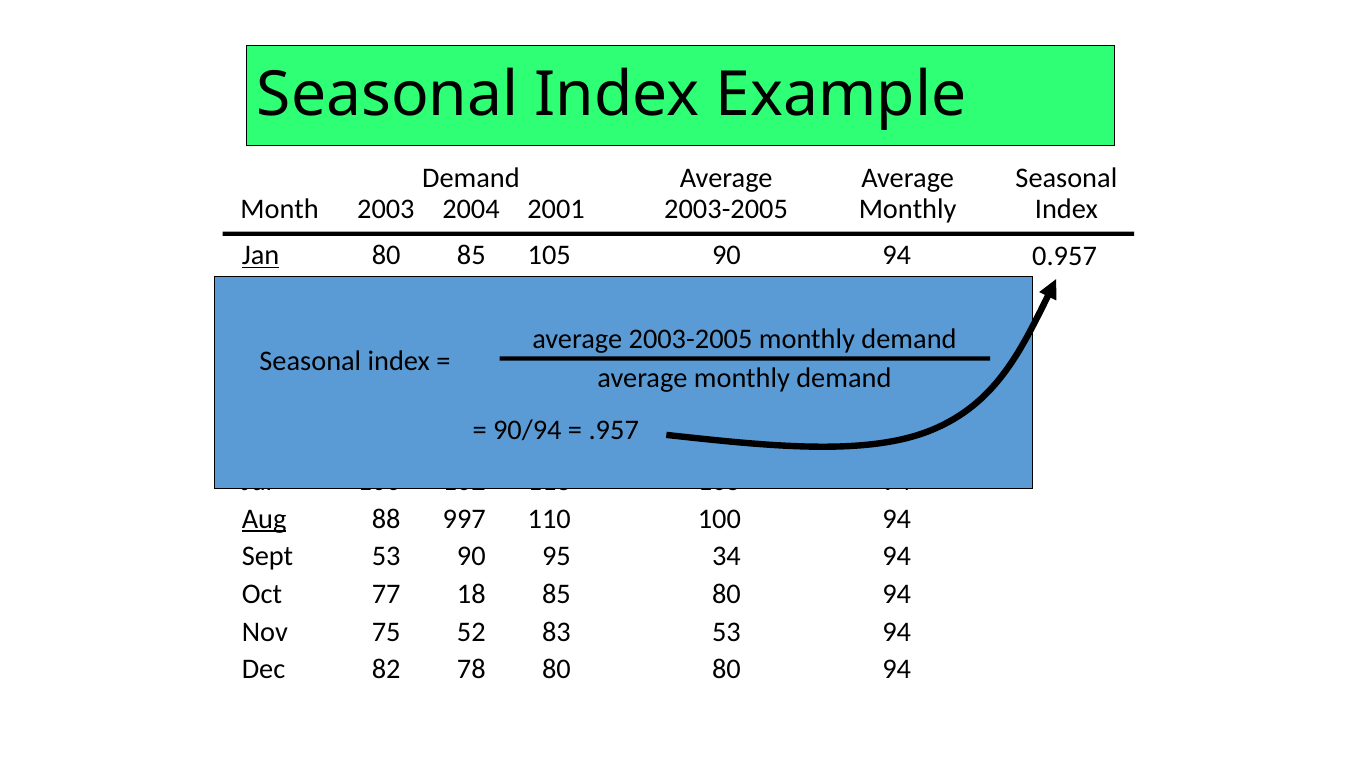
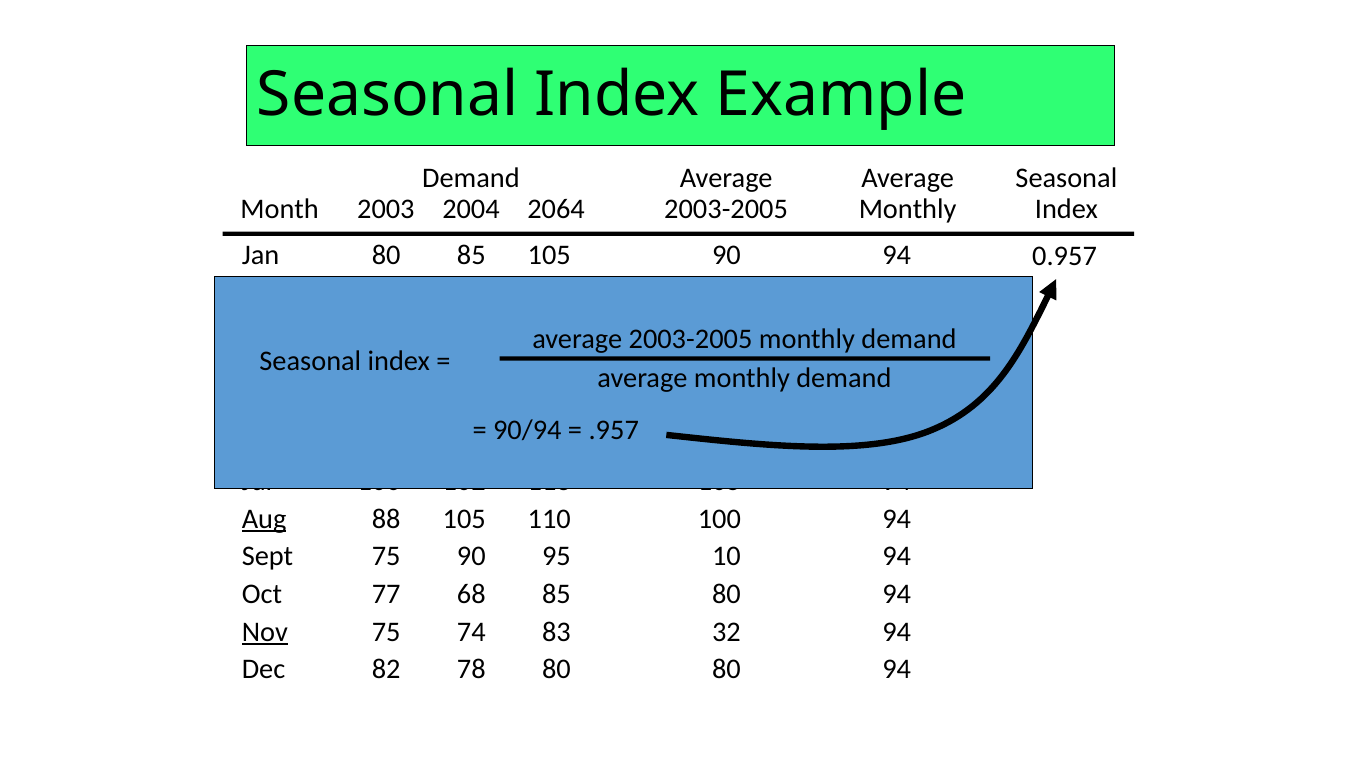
2001: 2001 -> 2064
Jan underline: present -> none
88 997: 997 -> 105
Sept 53: 53 -> 75
34: 34 -> 10
18: 18 -> 68
Nov underline: none -> present
52: 52 -> 74
83 53: 53 -> 32
